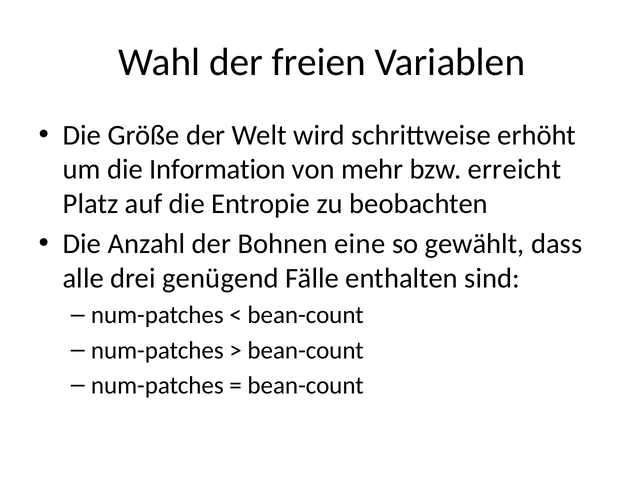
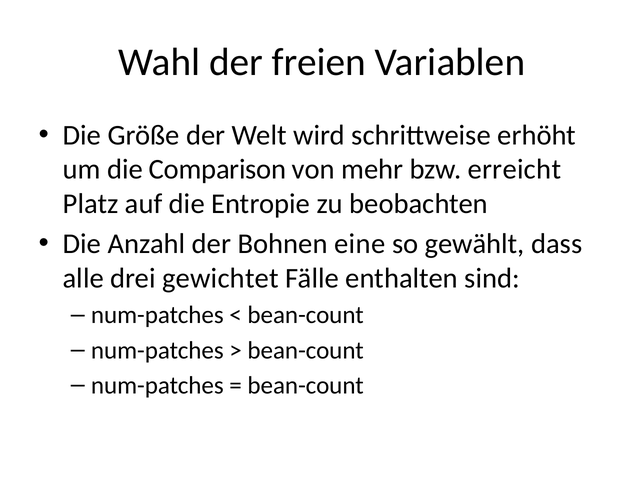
Information: Information -> Comparison
genügend: genügend -> gewichtet
